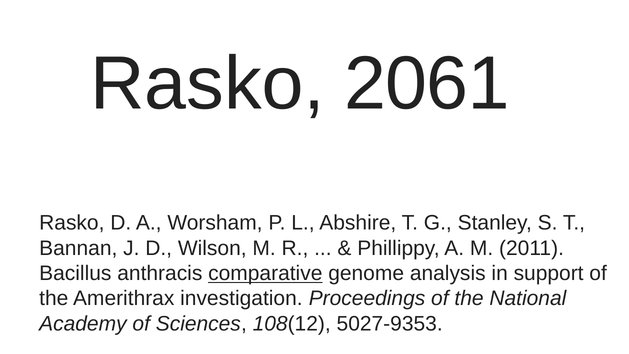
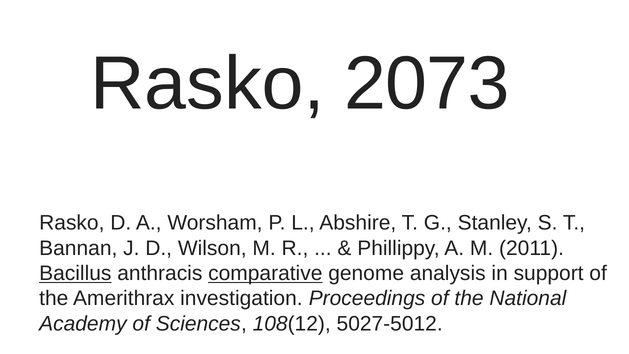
2061: 2061 -> 2073
Bacillus underline: none -> present
5027-9353: 5027-9353 -> 5027-5012
